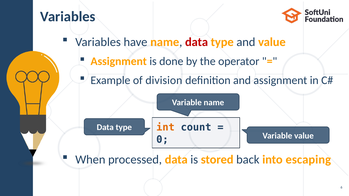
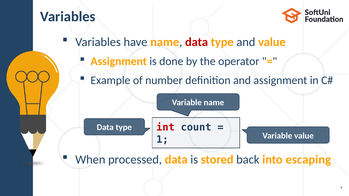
division: division -> number
int colour: orange -> red
0: 0 -> 1
